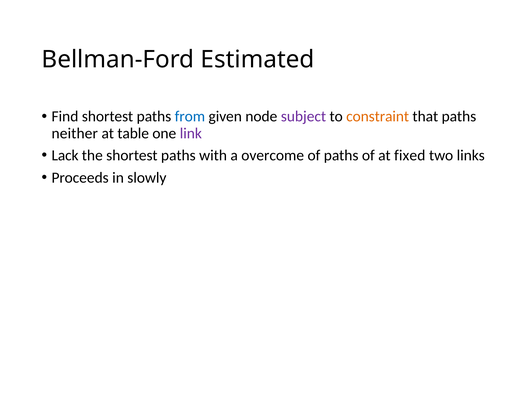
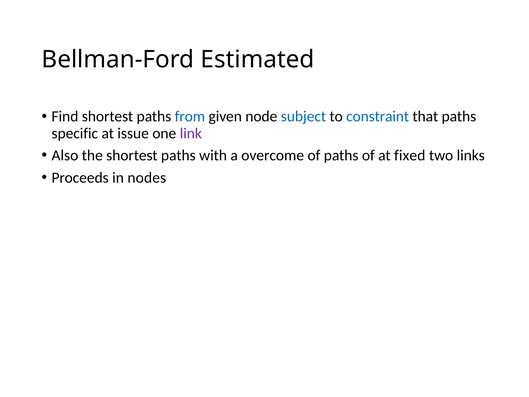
subject colour: purple -> blue
constraint colour: orange -> blue
neither: neither -> specific
table: table -> issue
Lack: Lack -> Also
slowly: slowly -> nodes
